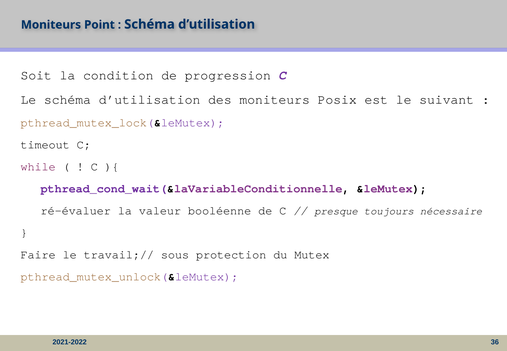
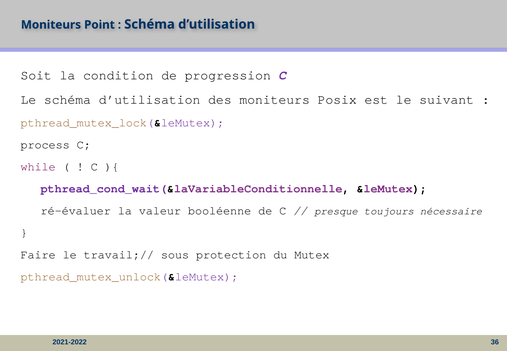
timeout: timeout -> process
